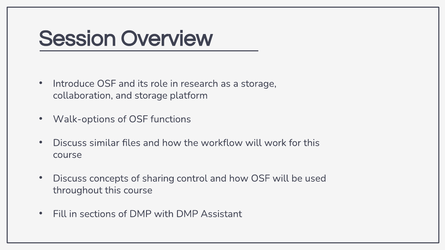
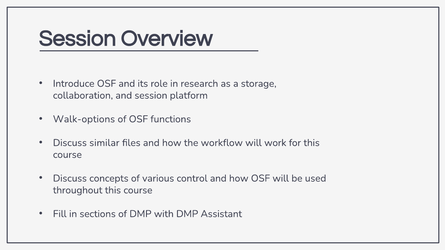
and storage: storage -> session
sharing: sharing -> various
